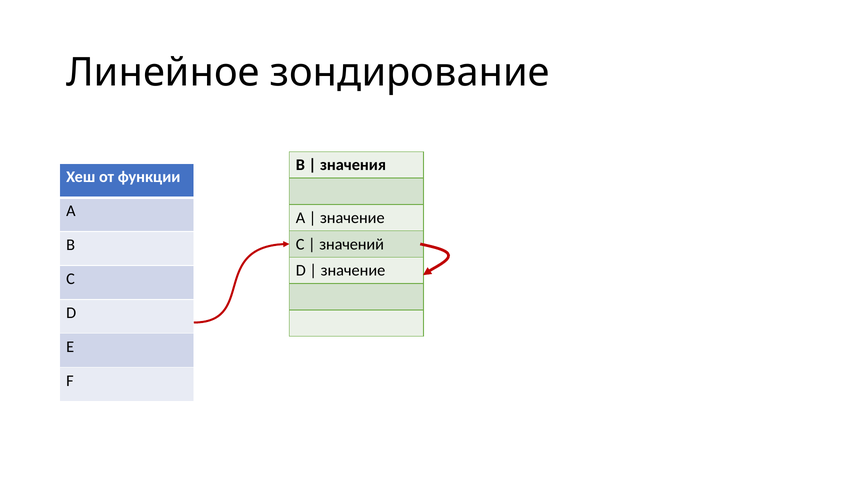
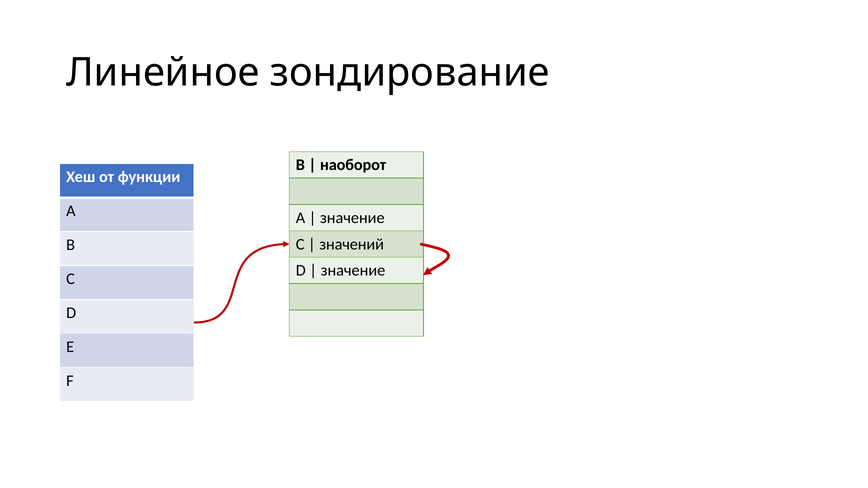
значения: значения -> наоборот
